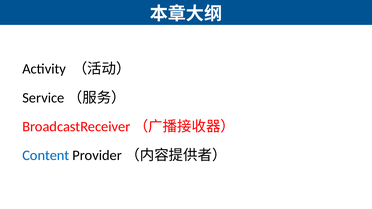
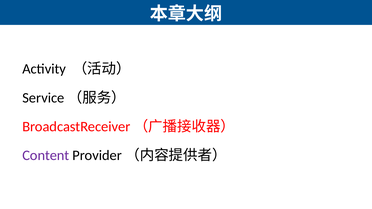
Content colour: blue -> purple
